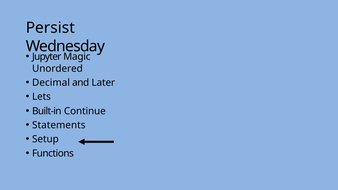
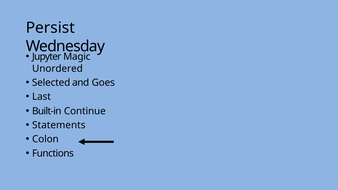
Decimal: Decimal -> Selected
Later: Later -> Goes
Lets: Lets -> Last
Setup: Setup -> Colon
